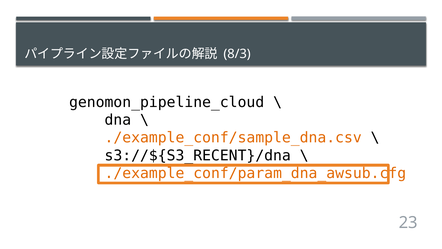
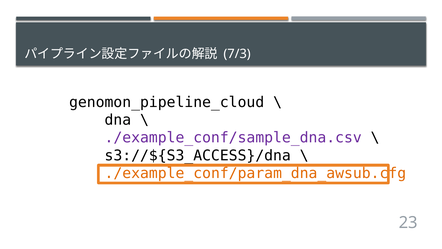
8/3: 8/3 -> 7/3
./example_conf/sample_dna.csv colour: orange -> purple
s3://${S3_RECENT}/dna: s3://${S3_RECENT}/dna -> s3://${S3_ACCESS}/dna
